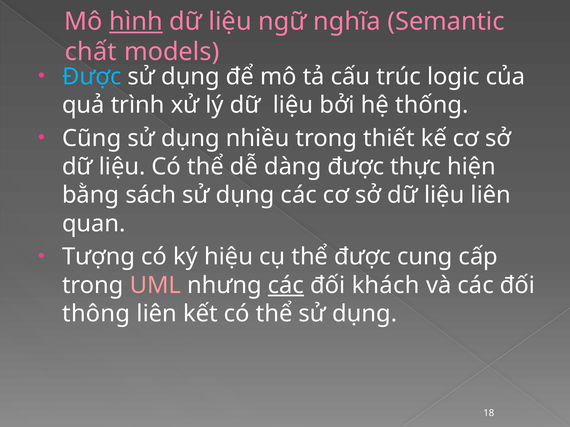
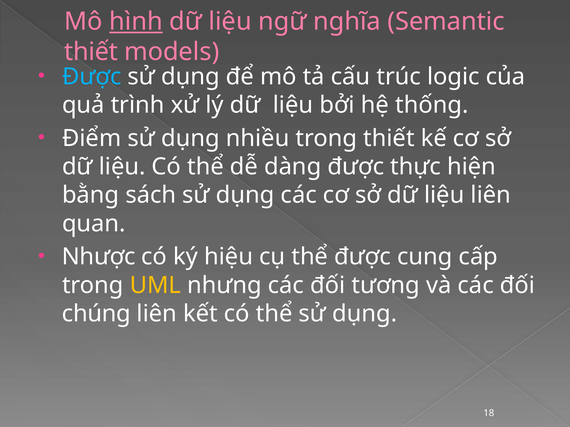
chất at (91, 52): chất -> thiết
Cũng: Cũng -> Điểm
Tượng: Tượng -> Nhược
UML colour: pink -> yellow
các at (286, 286) underline: present -> none
khách: khách -> tương
thông: thông -> chúng
